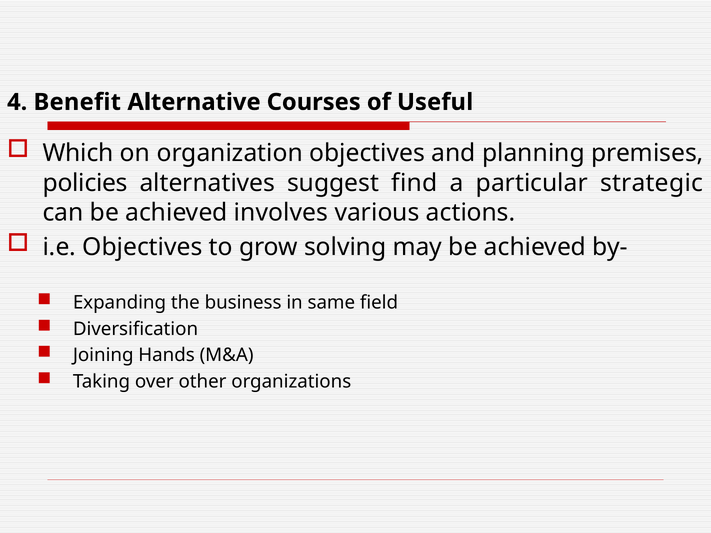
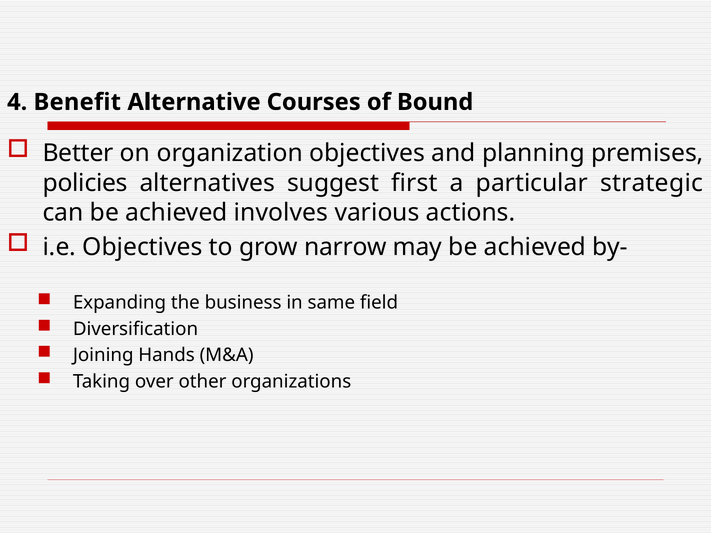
Useful: Useful -> Bound
Which: Which -> Better
find: find -> first
solving: solving -> narrow
